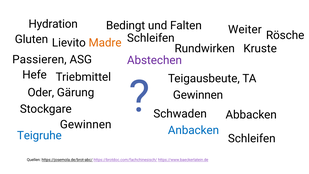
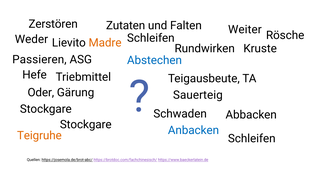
Hydration: Hydration -> Zerstören
Bedingt: Bedingt -> Zutaten
Gluten: Gluten -> Weder
Abstechen colour: purple -> blue
Gewinnen at (198, 95): Gewinnen -> Sauerteig
Gewinnen at (86, 124): Gewinnen -> Stockgare
Teigruhe colour: blue -> orange
